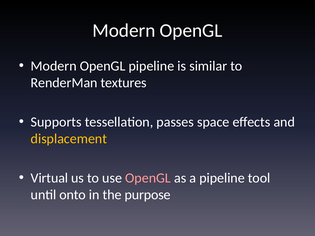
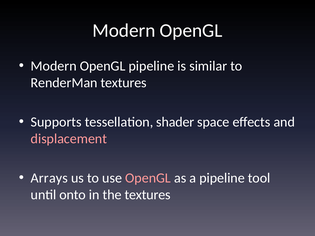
passes: passes -> shader
displacement colour: yellow -> pink
Virtual: Virtual -> Arrays
the purpose: purpose -> textures
